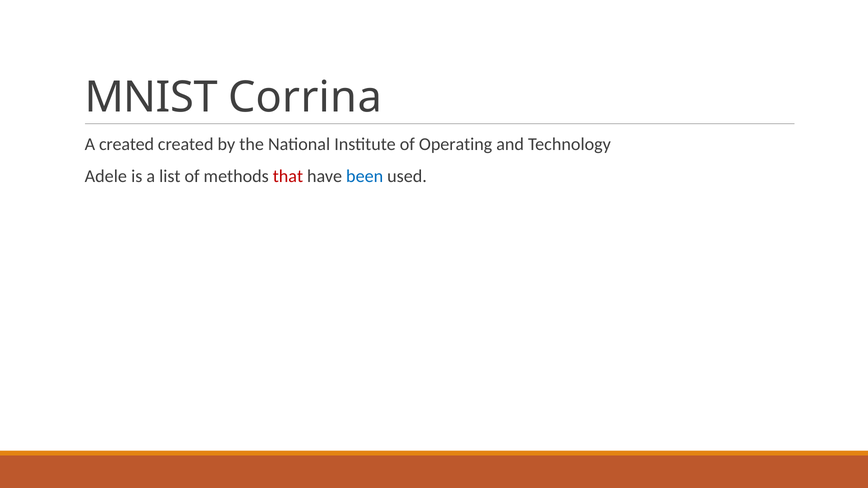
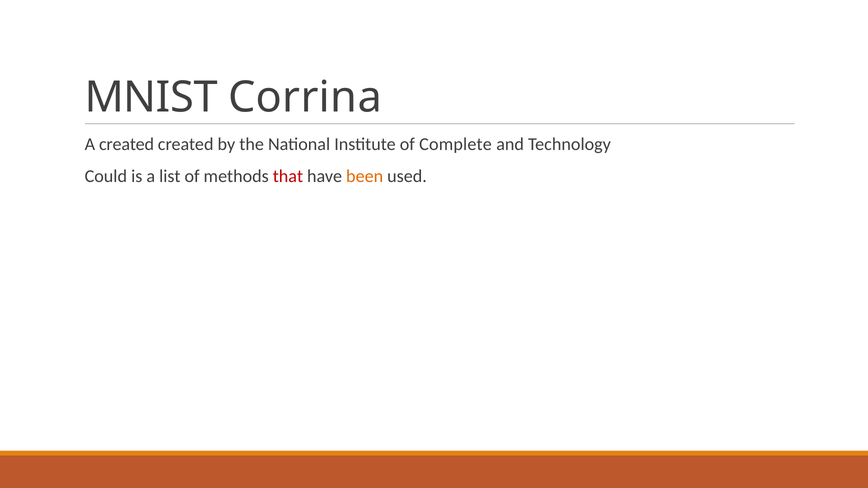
Operating: Operating -> Complete
Adele: Adele -> Could
been colour: blue -> orange
